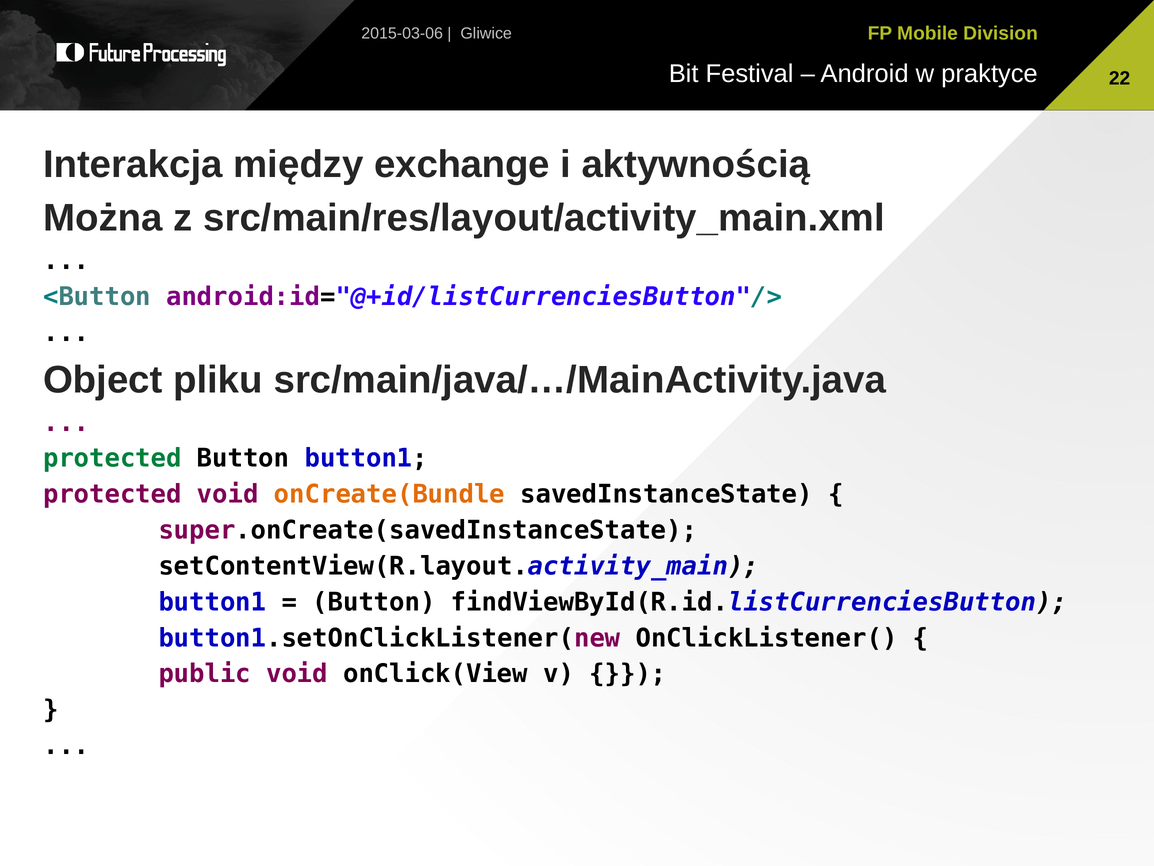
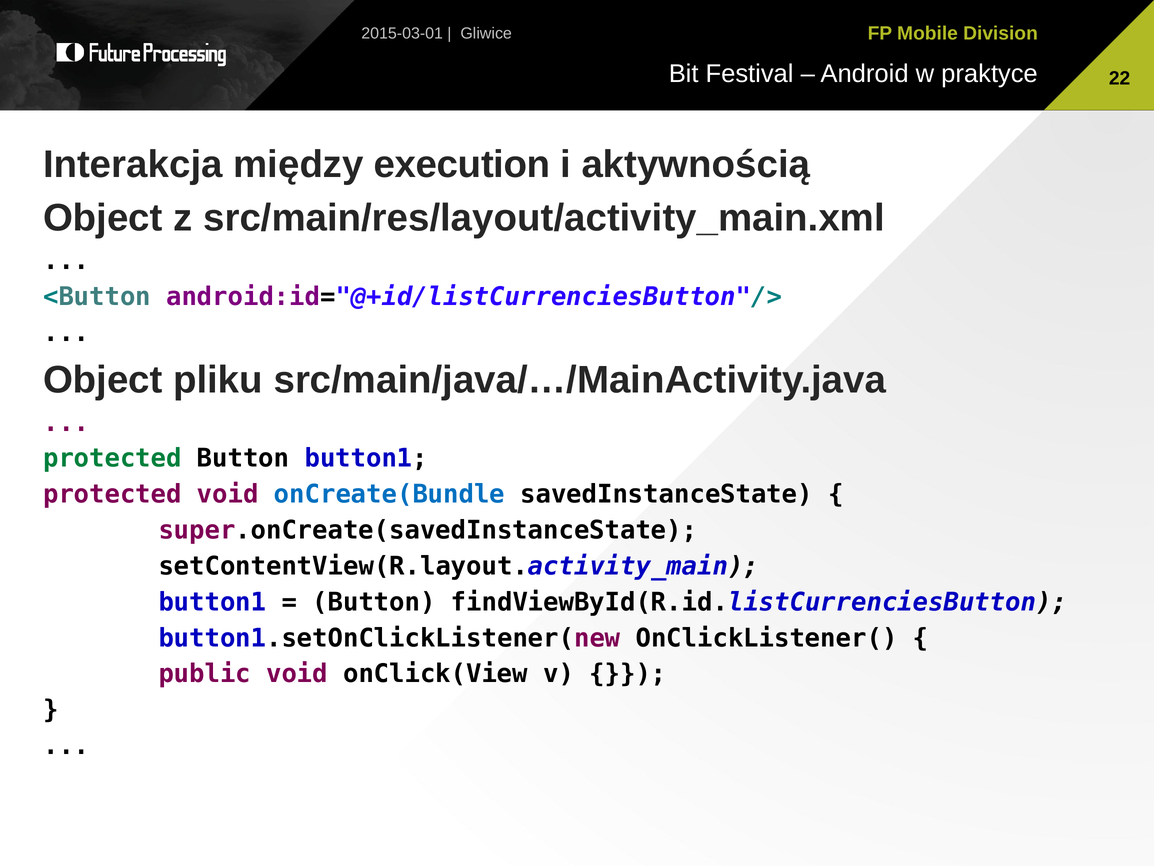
2015-03-06: 2015-03-06 -> 2015-03-01
exchange: exchange -> execution
Można at (103, 218): Można -> Object
onCreate(Bundle colour: orange -> blue
